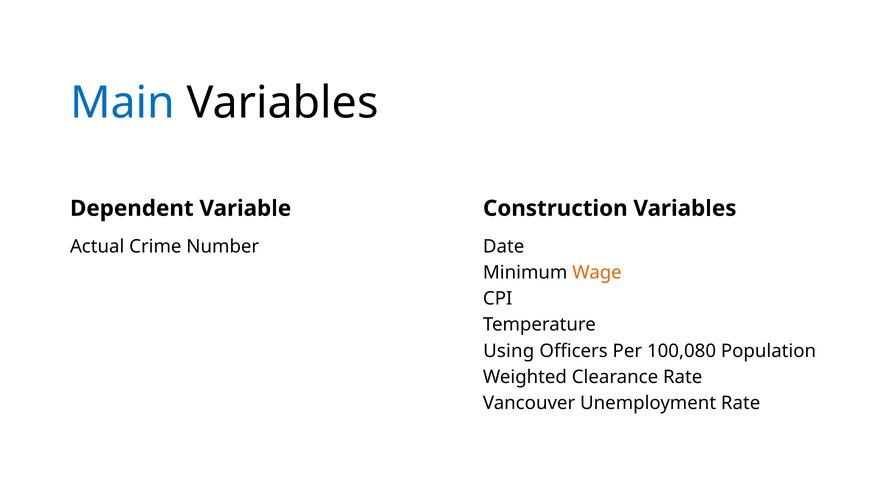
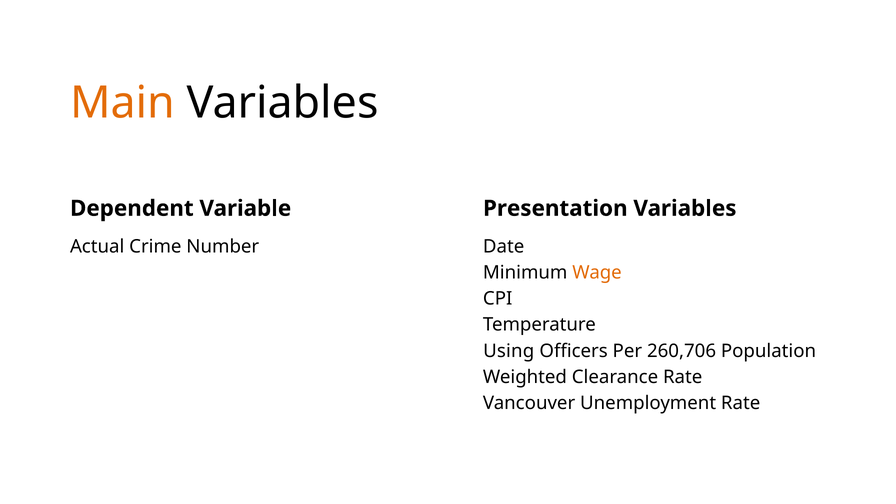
Main colour: blue -> orange
Construction: Construction -> Presentation
100,080: 100,080 -> 260,706
